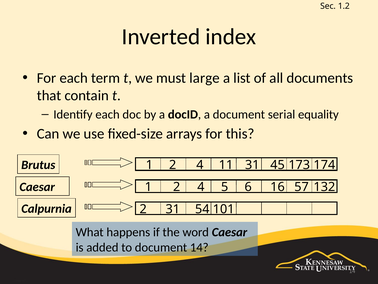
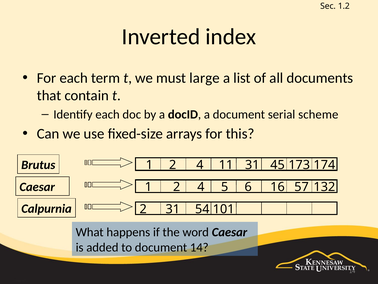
equality: equality -> scheme
